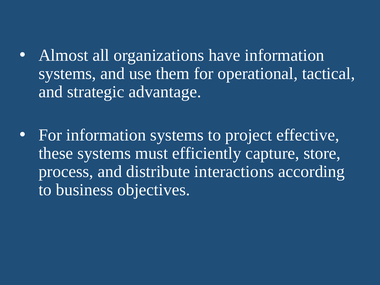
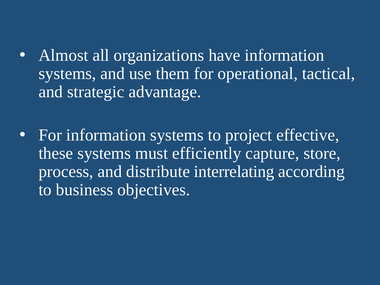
interactions: interactions -> interrelating
